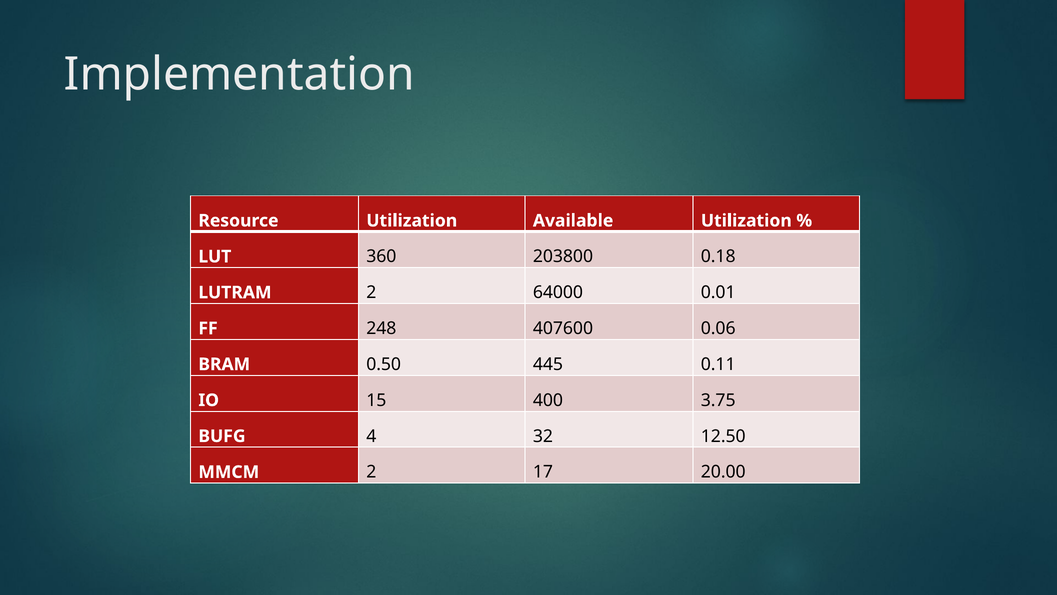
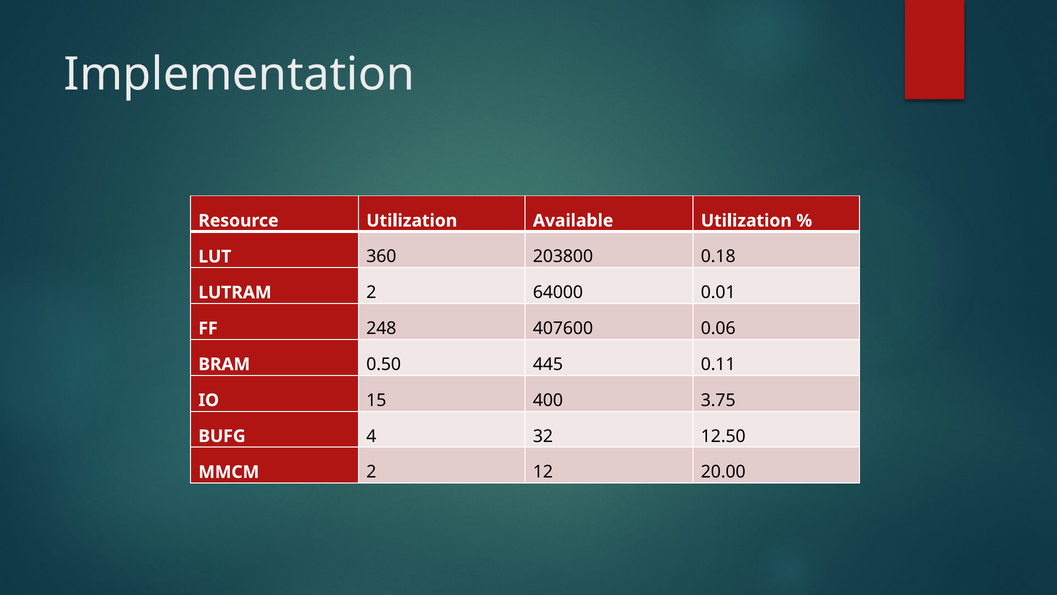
17: 17 -> 12
